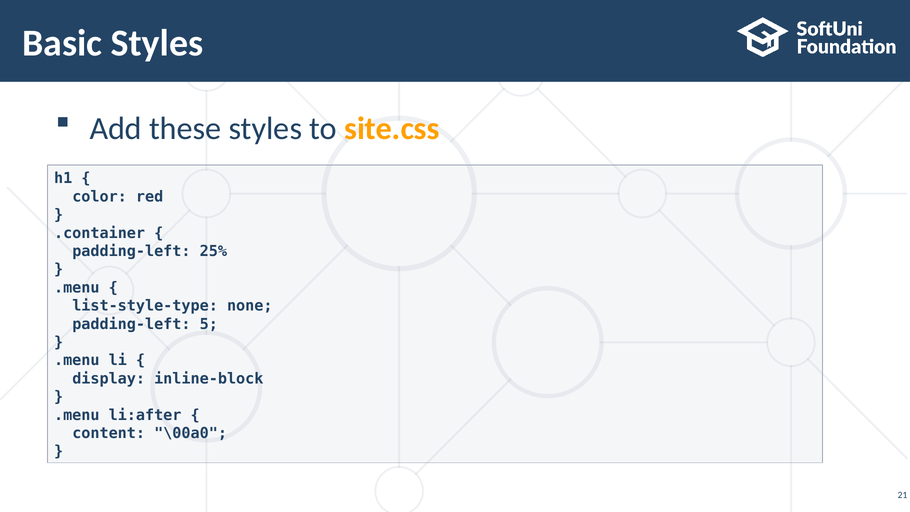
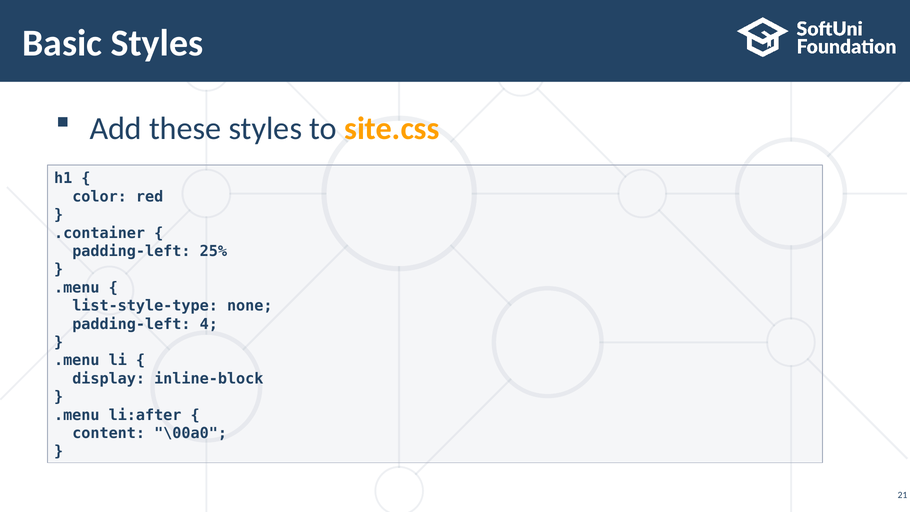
5: 5 -> 4
